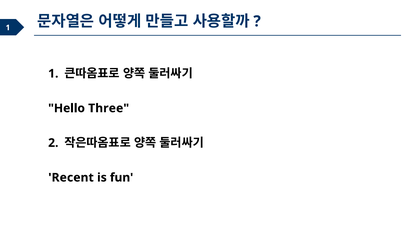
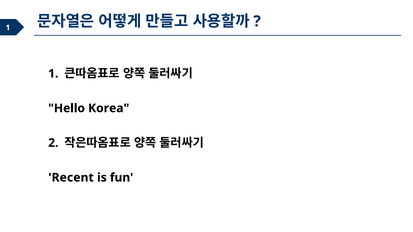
Three: Three -> Korea
